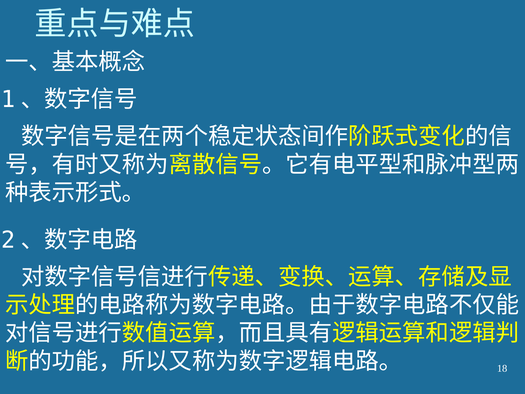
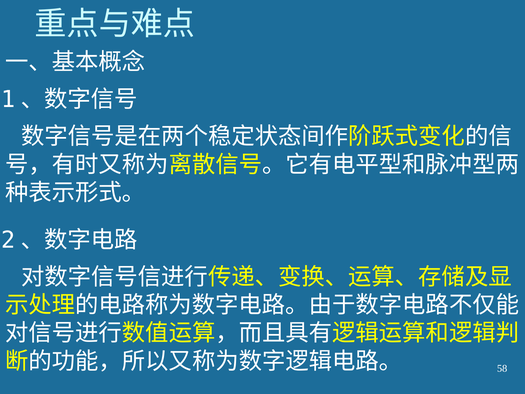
18: 18 -> 58
